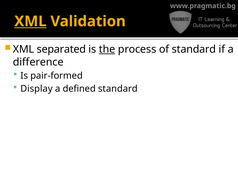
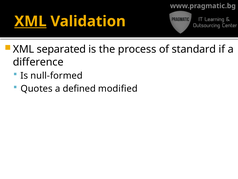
the underline: present -> none
pair-formed: pair-formed -> null-formed
Display: Display -> Quotes
defined standard: standard -> modified
